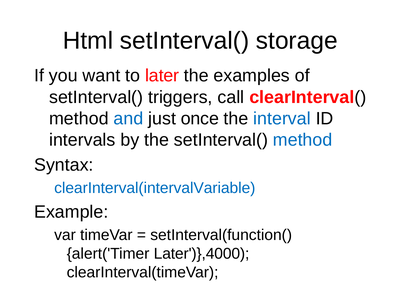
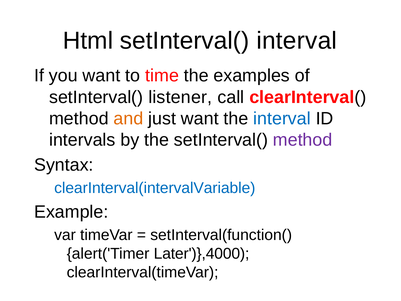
setInterval( storage: storage -> interval
later: later -> time
triggers: triggers -> listener
and colour: blue -> orange
just once: once -> want
method at (303, 140) colour: blue -> purple
